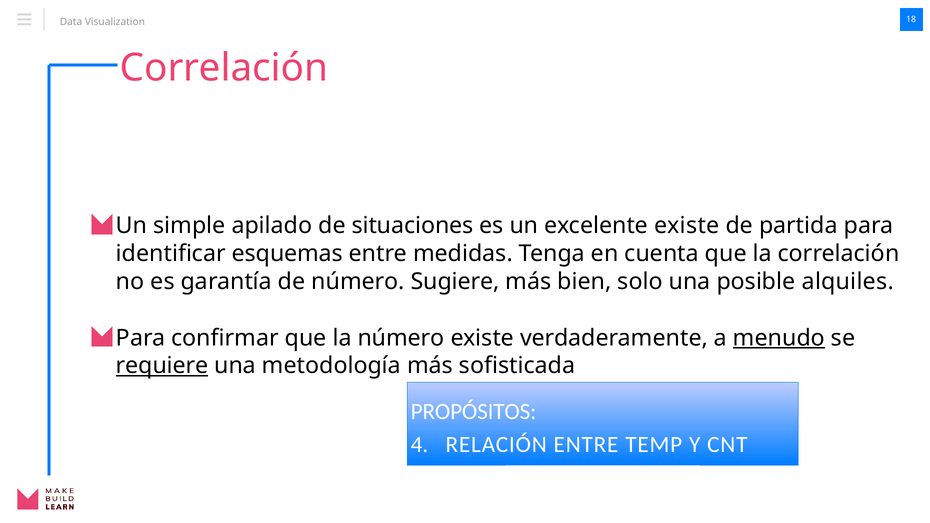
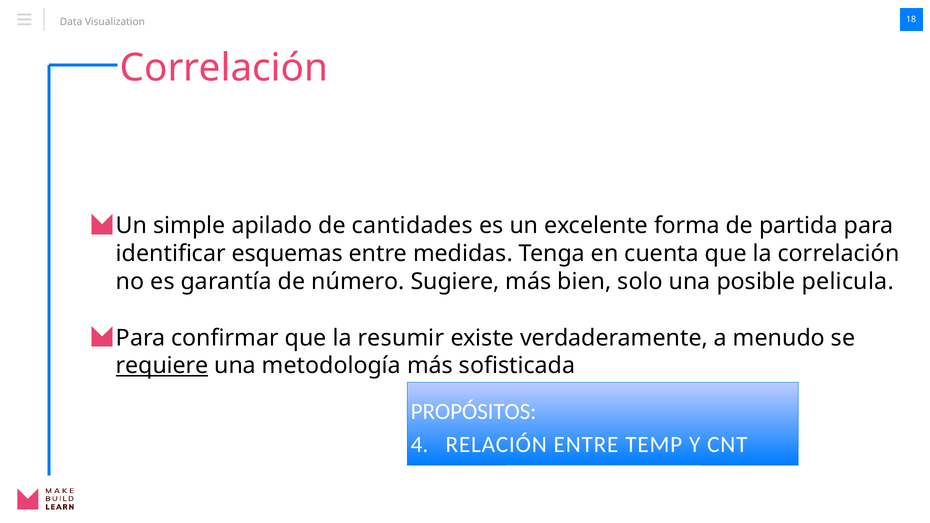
situaciones: situaciones -> cantidades
excelente existe: existe -> forma
alquiles: alquiles -> pelicula
la número: número -> resumir
menudo underline: present -> none
